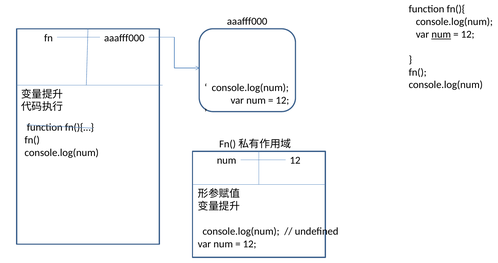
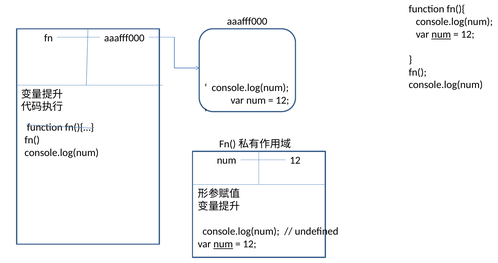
num at (223, 245) underline: none -> present
